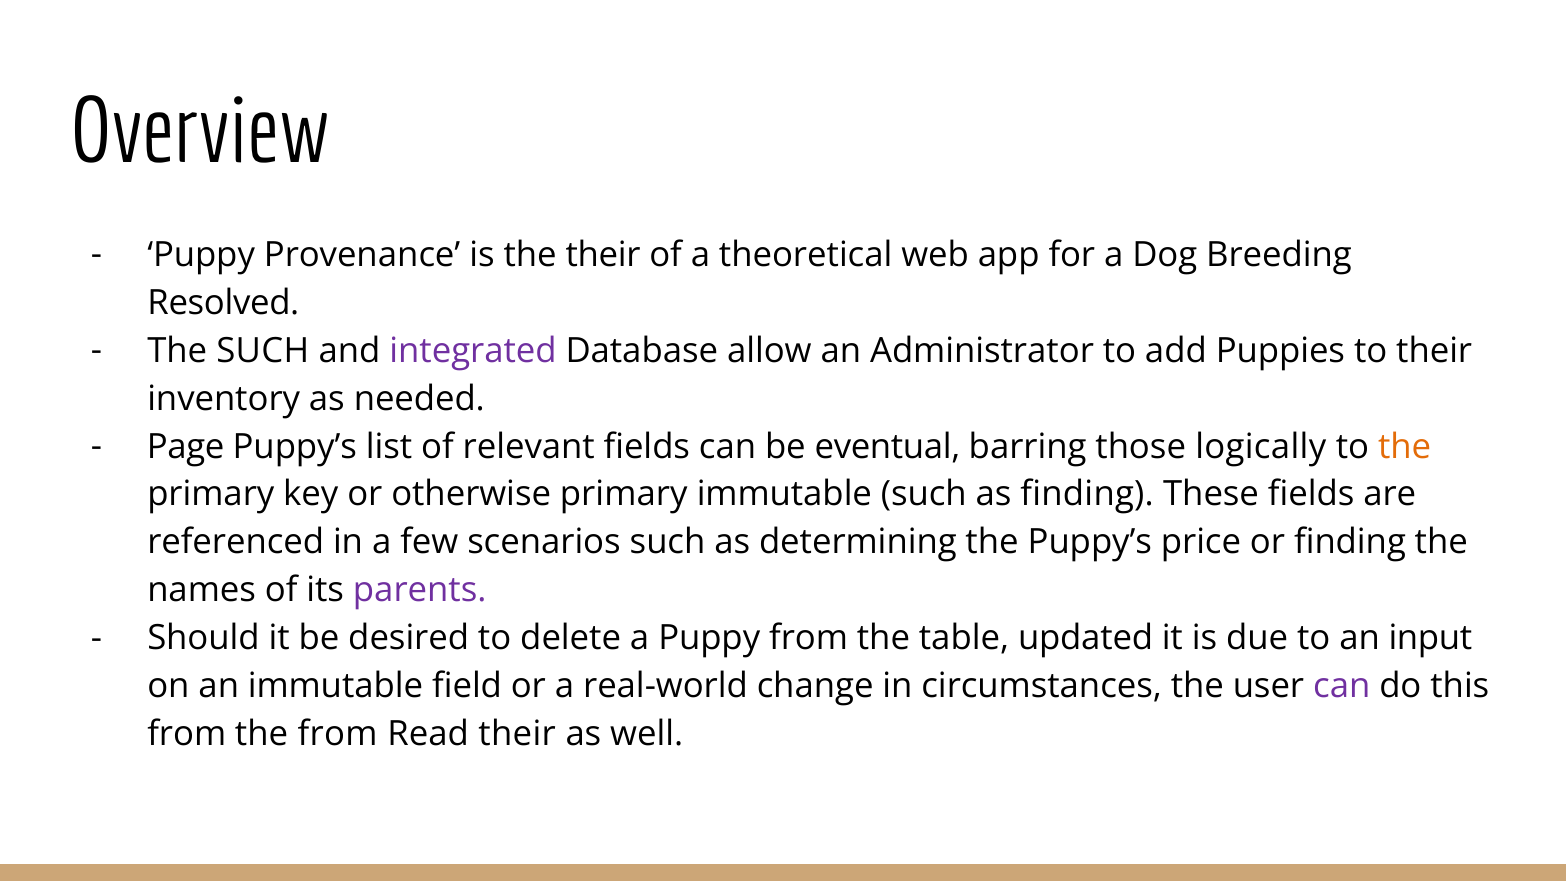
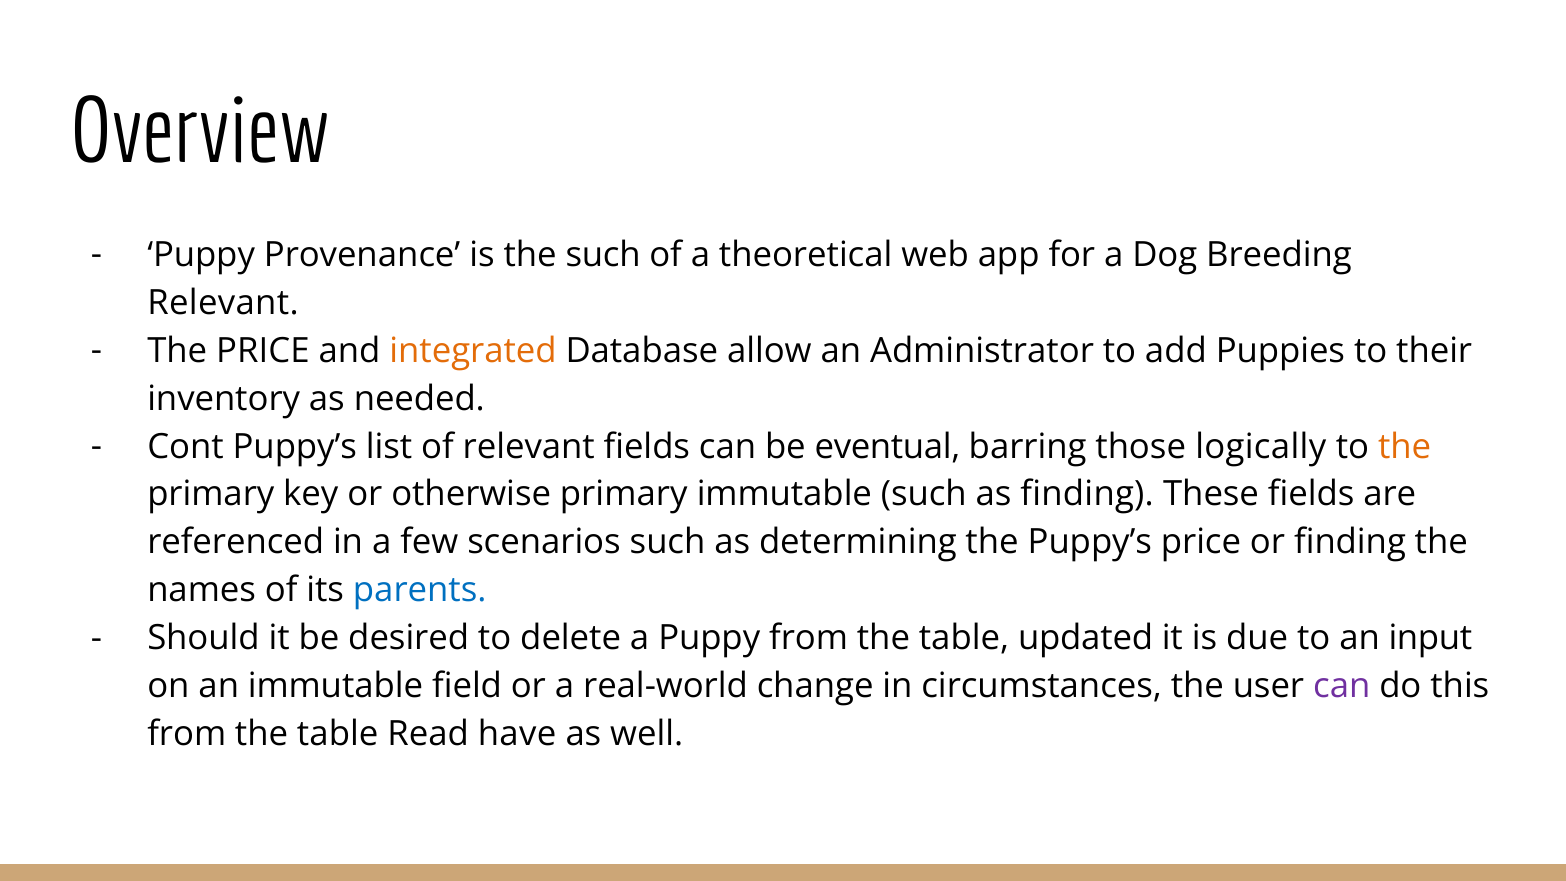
the their: their -> such
Resolved at (223, 303): Resolved -> Relevant
The SUCH: SUCH -> PRICE
integrated colour: purple -> orange
Page: Page -> Cont
parents colour: purple -> blue
from at (338, 734): from -> table
Read their: their -> have
